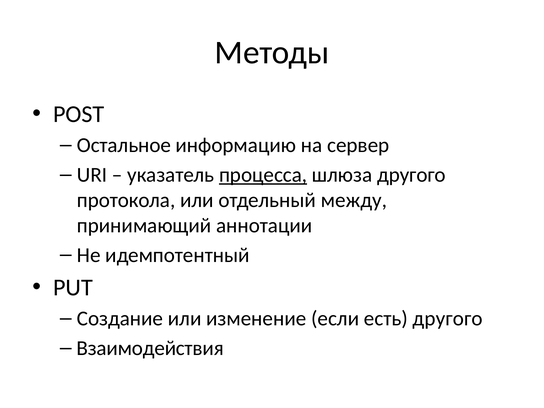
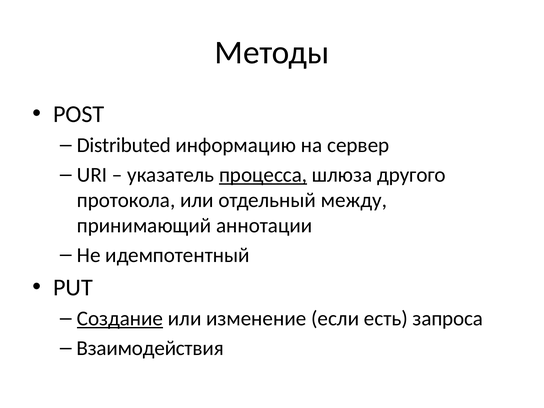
Остальное: Остальное -> Distributed
Создание underline: none -> present
есть другого: другого -> запроса
